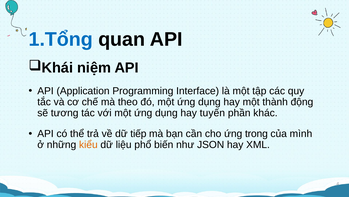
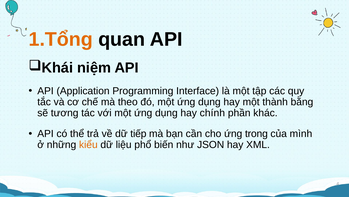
1.Tổng colour: blue -> orange
động: động -> bằng
tuyến: tuyến -> chính
